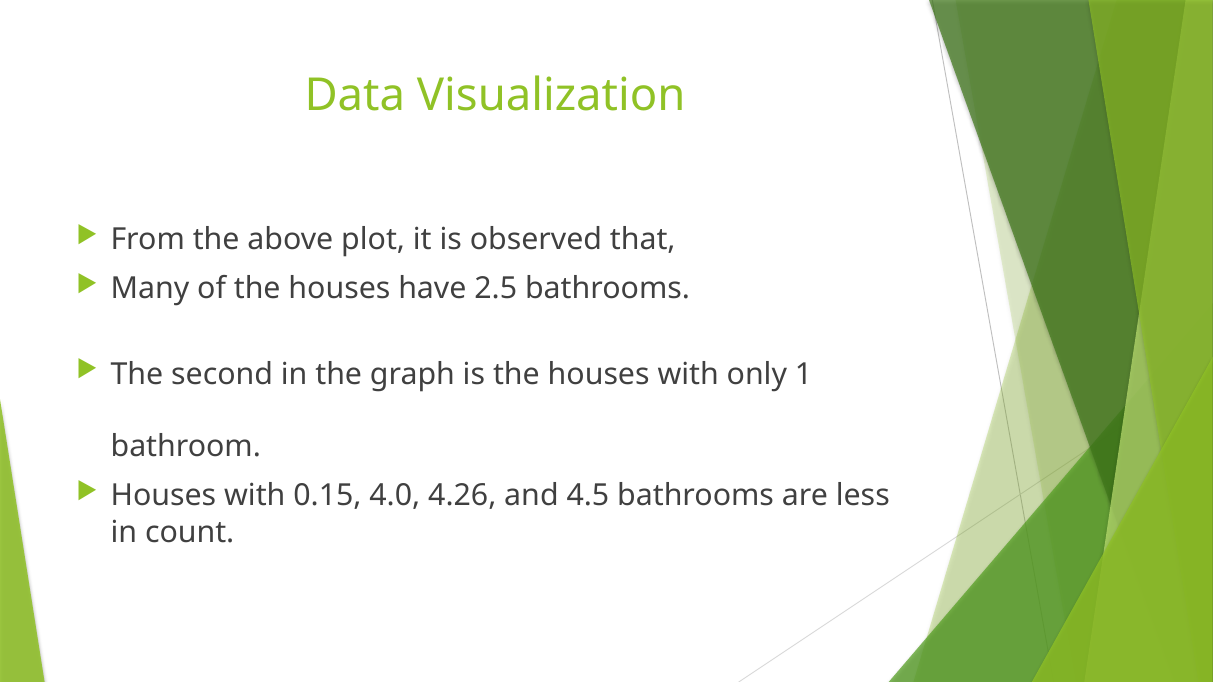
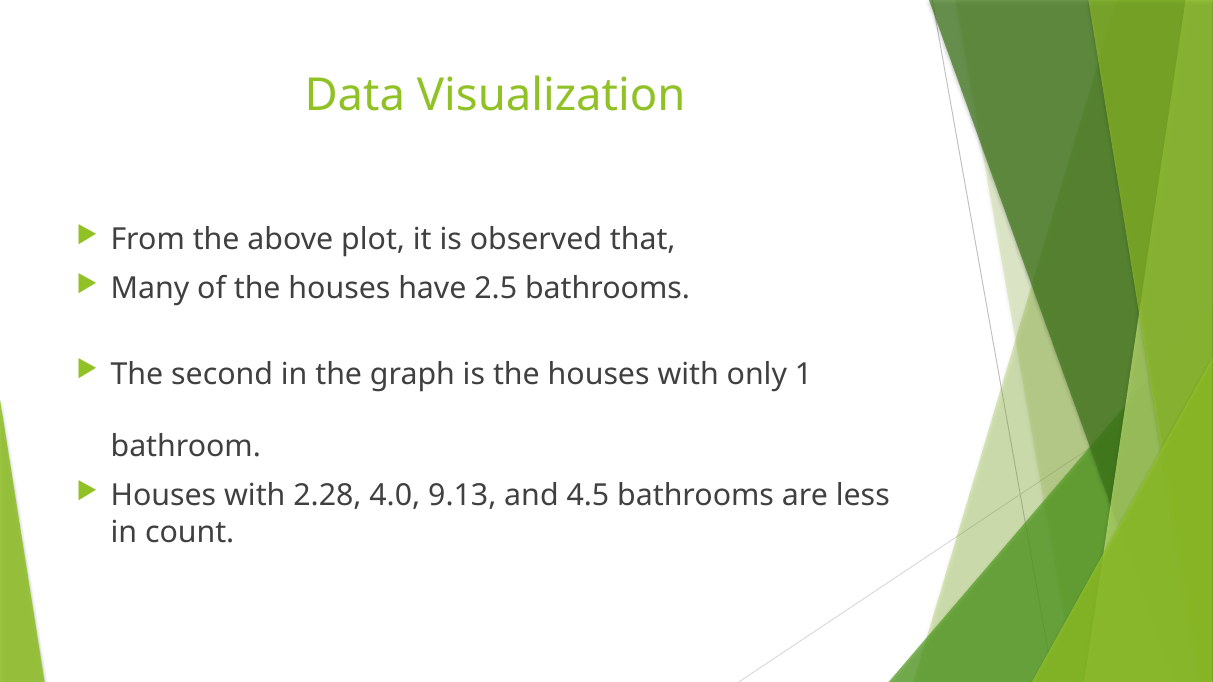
0.15: 0.15 -> 2.28
4.26: 4.26 -> 9.13
